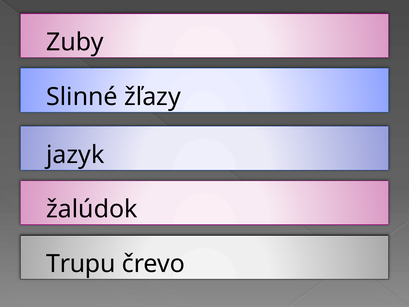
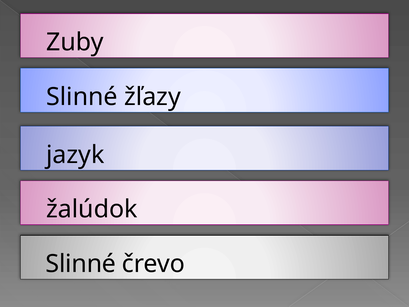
Trupu at (81, 264): Trupu -> Slinné
